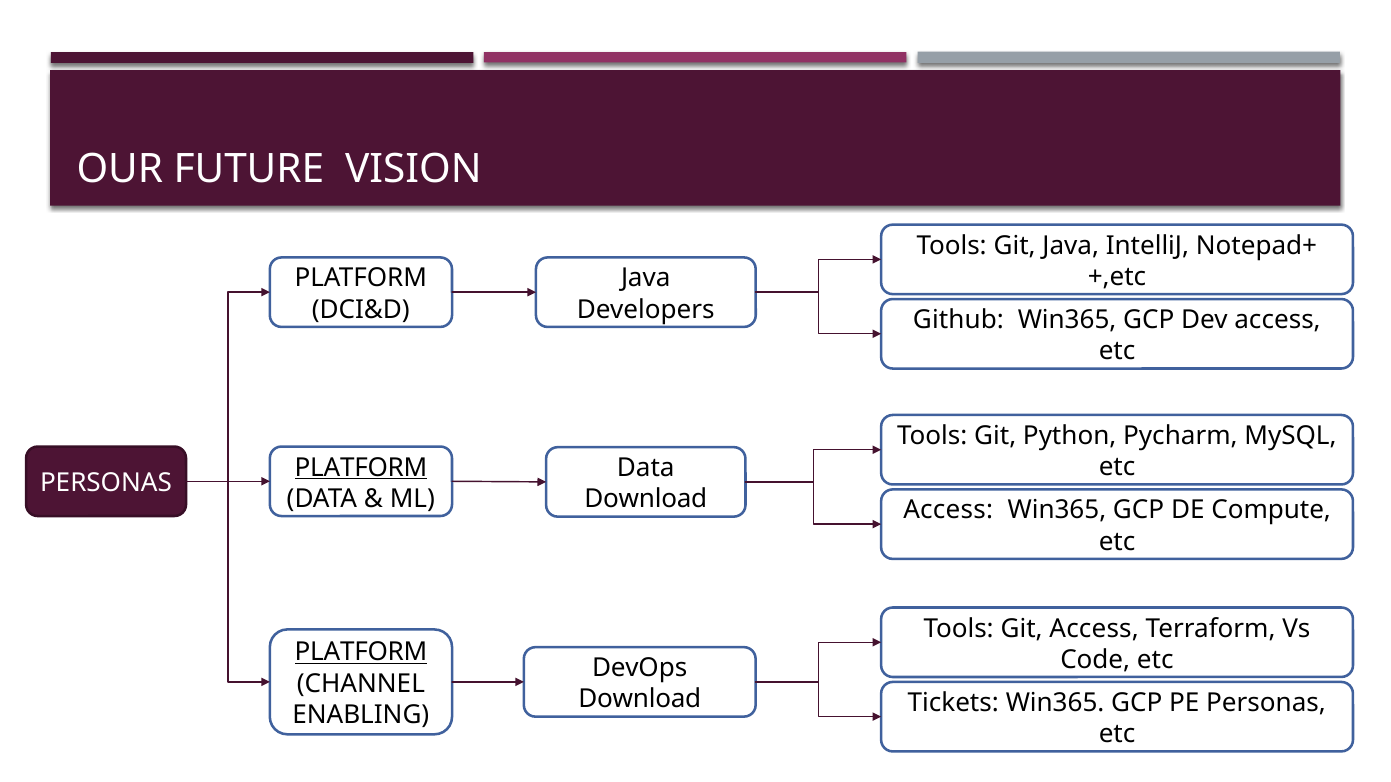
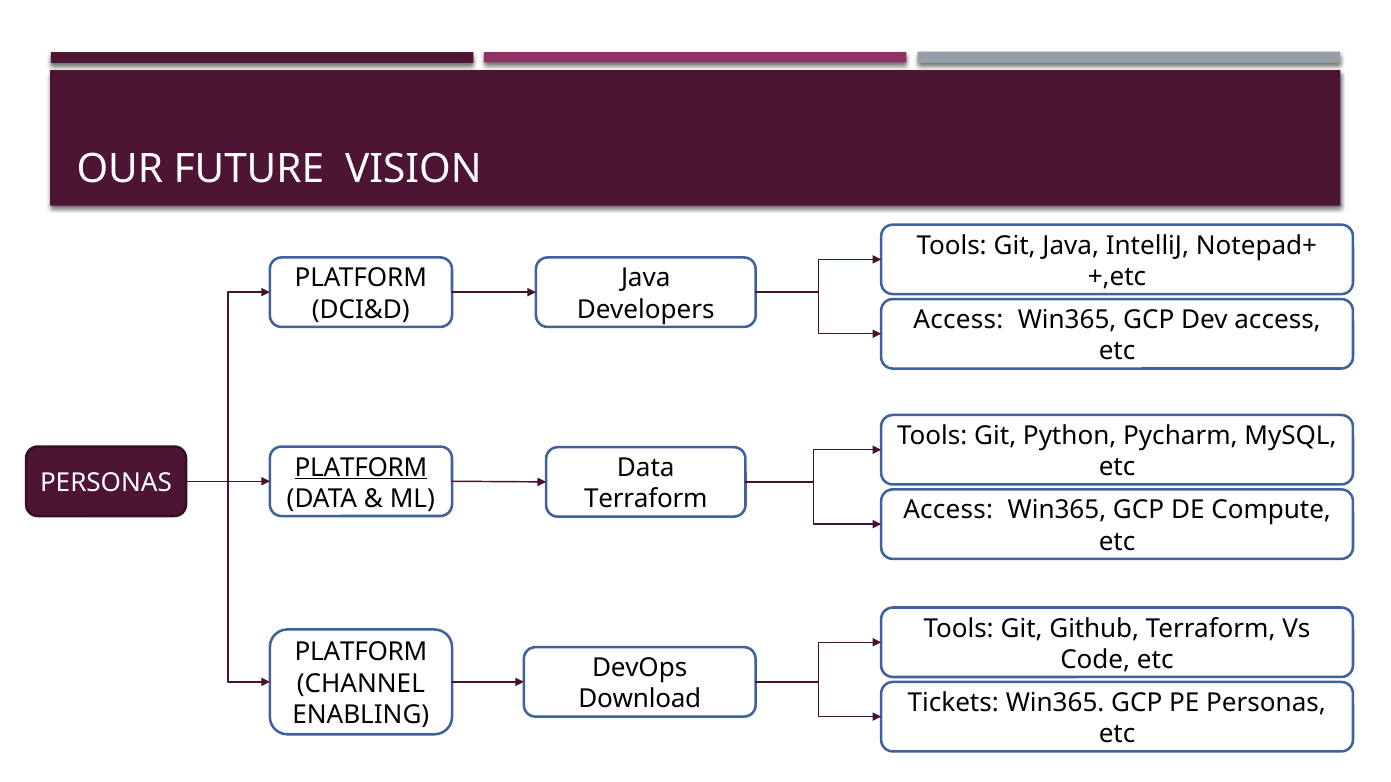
Github at (958, 320): Github -> Access
Download at (646, 500): Download -> Terraform
Git Access: Access -> Github
PLATFORM at (361, 653) underline: present -> none
